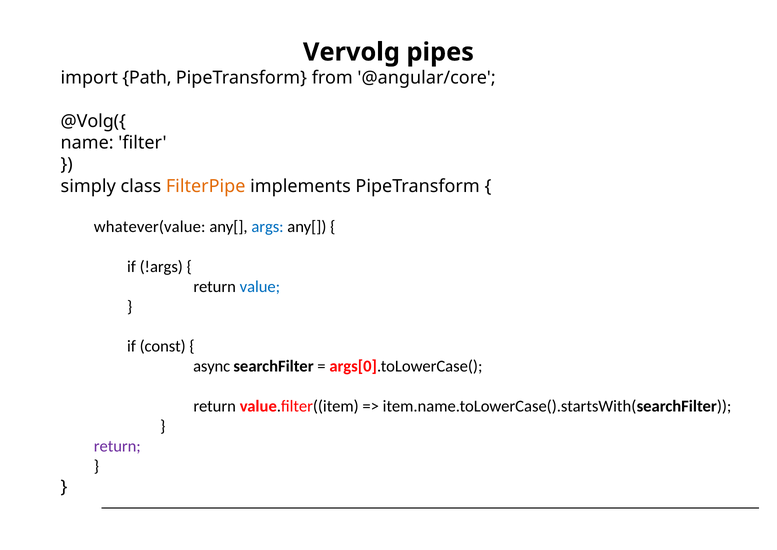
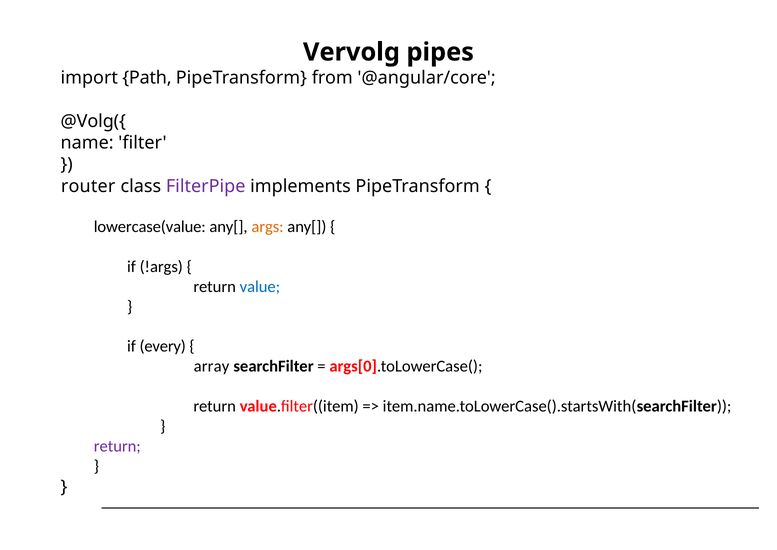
simply: simply -> router
FilterPipe colour: orange -> purple
whatever(value: whatever(value -> lowercase(value
args colour: blue -> orange
const: const -> every
async: async -> array
